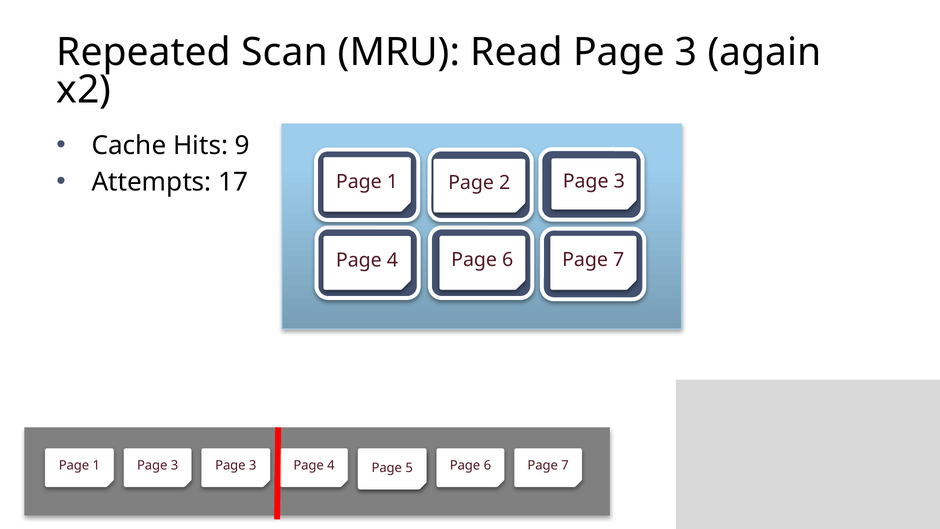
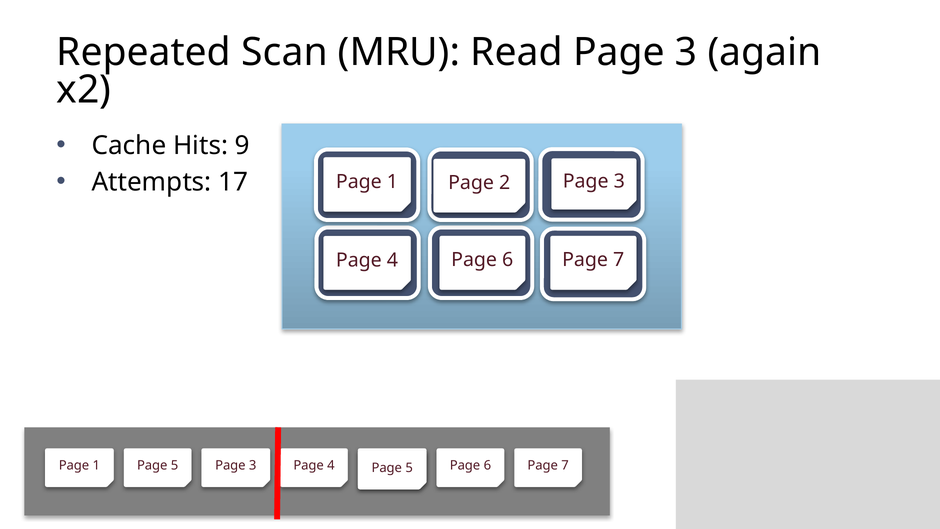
1 Page 3: 3 -> 5
